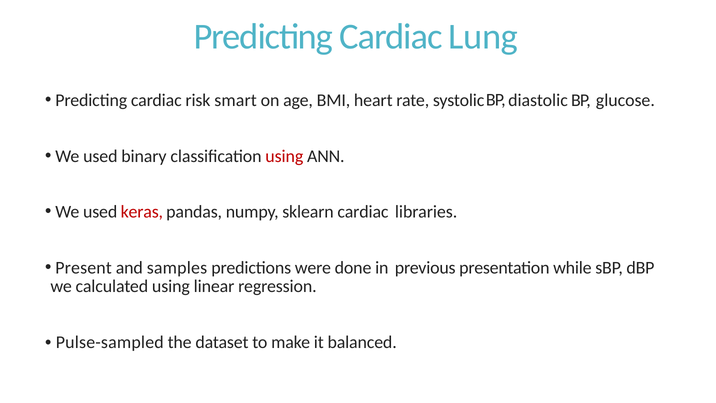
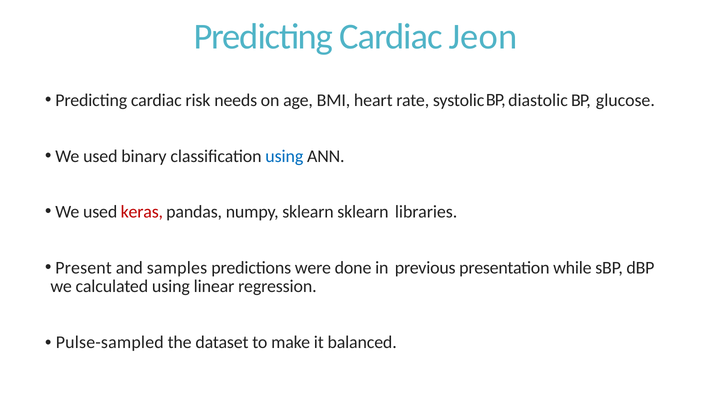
Lung: Lung -> Jeon
smart: smart -> needs
using at (284, 156) colour: red -> blue
sklearn cardiac: cardiac -> sklearn
